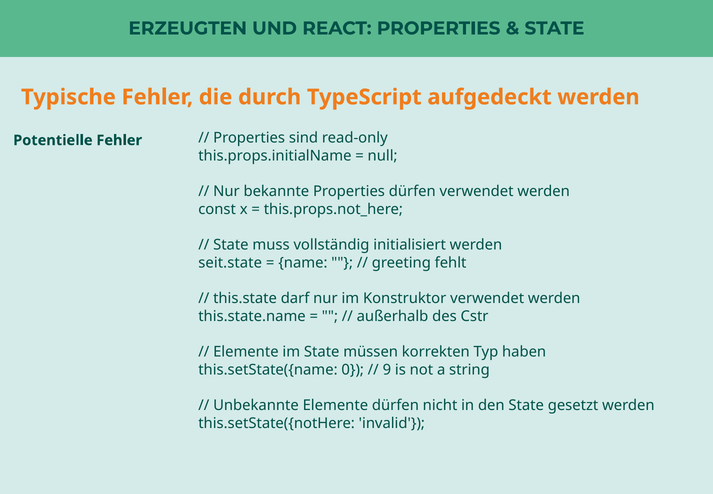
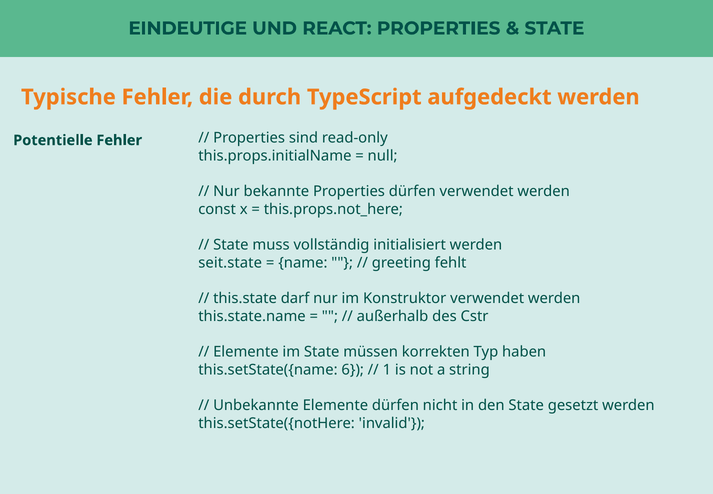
ERZEUGTEN: ERZEUGTEN -> EINDEUTIGE
0: 0 -> 6
9: 9 -> 1
